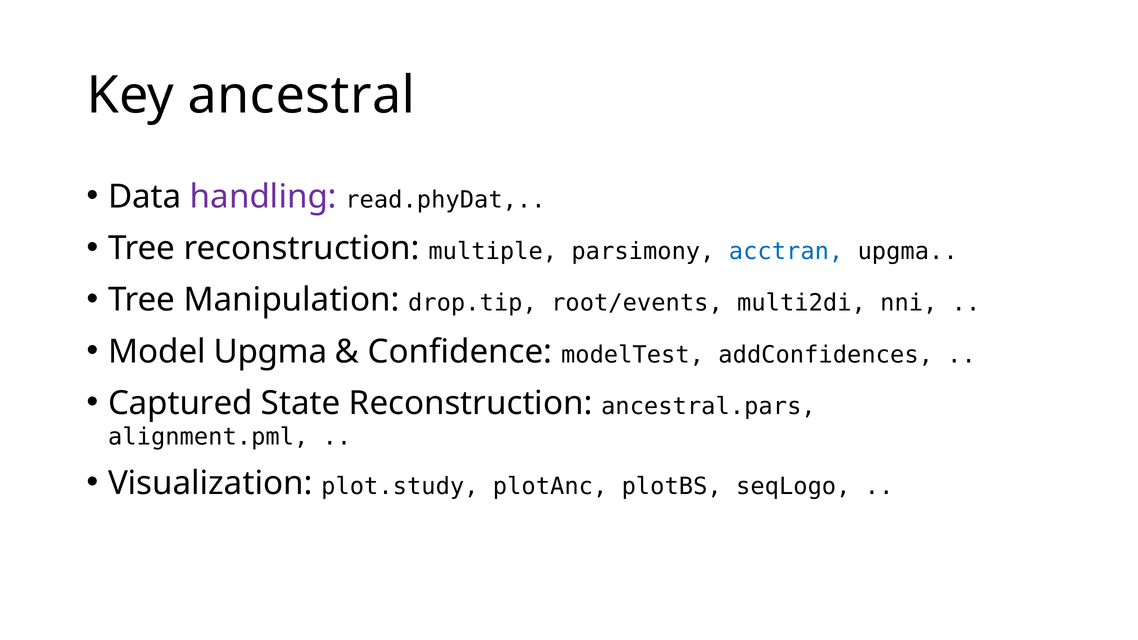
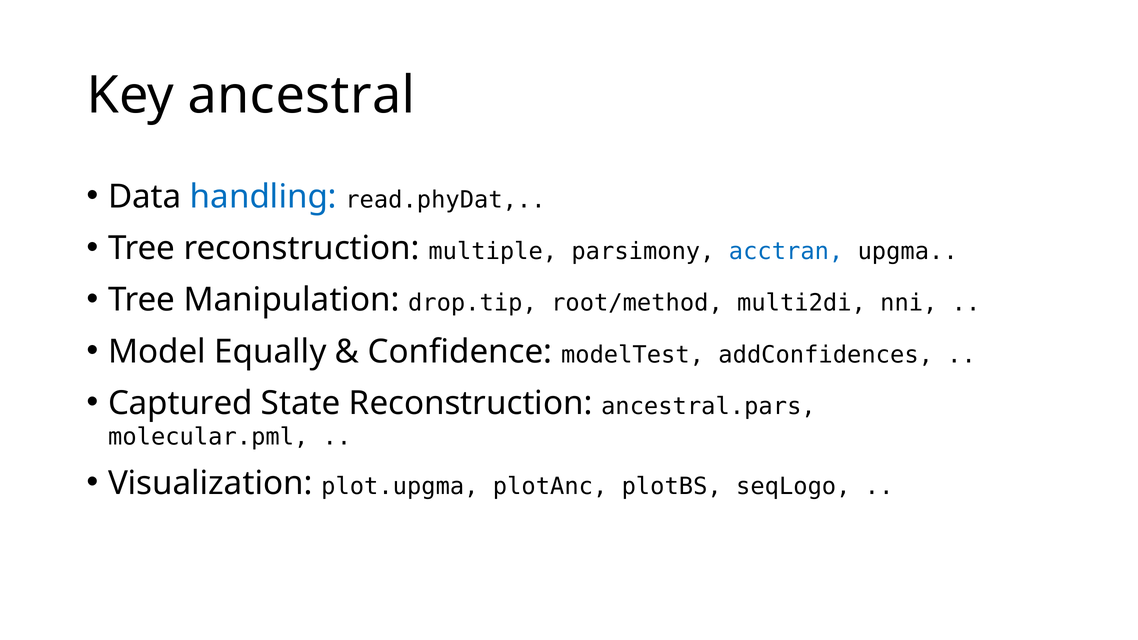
handling colour: purple -> blue
root/events: root/events -> root/method
Model Upgma: Upgma -> Equally
alignment.pml: alignment.pml -> molecular.pml
plot.study: plot.study -> plot.upgma
